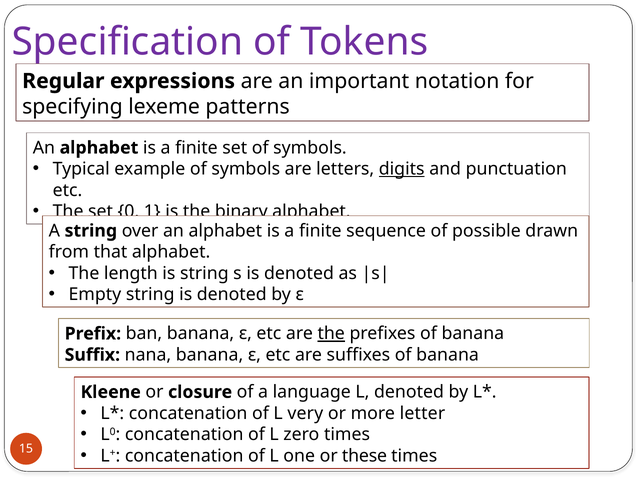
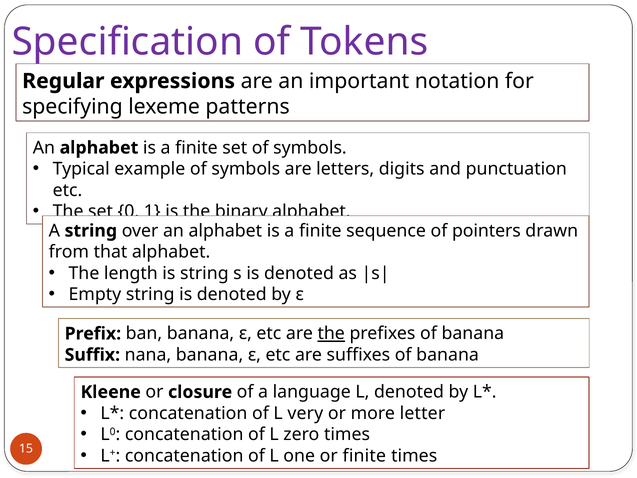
digits underline: present -> none
possible: possible -> pointers
or these: these -> finite
